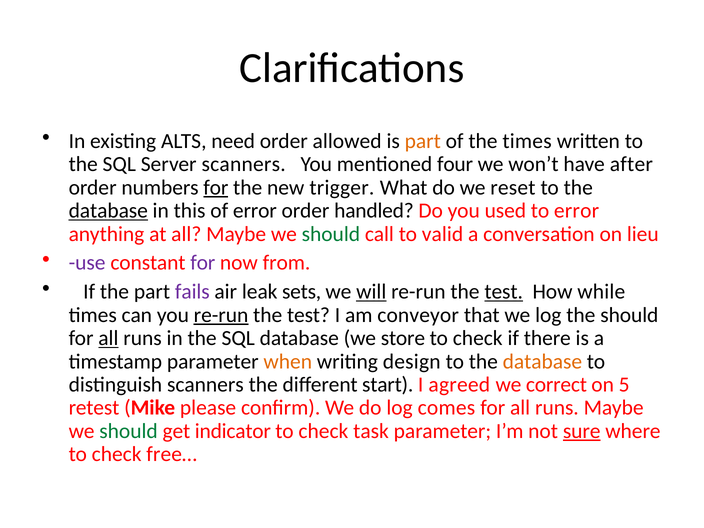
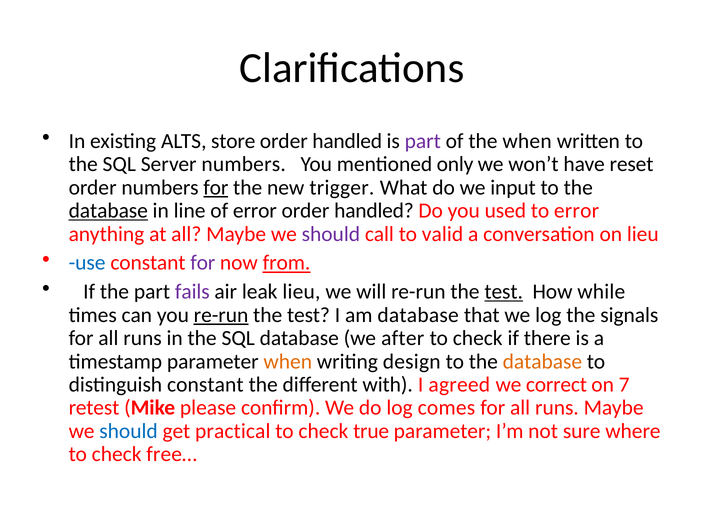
need: need -> store
allowed at (347, 141): allowed -> handled
part at (423, 141) colour: orange -> purple
the times: times -> when
Server scanners: scanners -> numbers
four: four -> only
after: after -> reset
reset: reset -> input
this: this -> line
should at (331, 234) colour: green -> purple
use colour: purple -> blue
from underline: none -> present
leak sets: sets -> lieu
will underline: present -> none
am conveyor: conveyor -> database
the should: should -> signals
all at (108, 338) underline: present -> none
store: store -> after
distinguish scanners: scanners -> constant
start: start -> with
5: 5 -> 7
should at (129, 431) colour: green -> blue
indicator: indicator -> practical
task: task -> true
sure underline: present -> none
